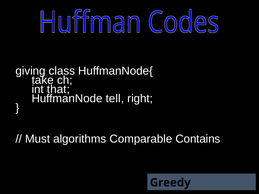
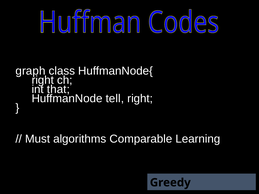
giving: giving -> graph
take at (43, 80): take -> right
Contains: Contains -> Learning
